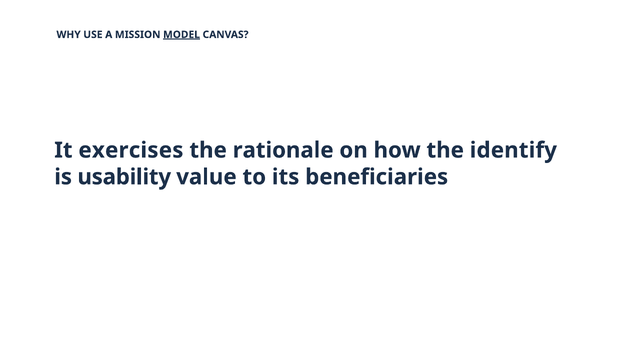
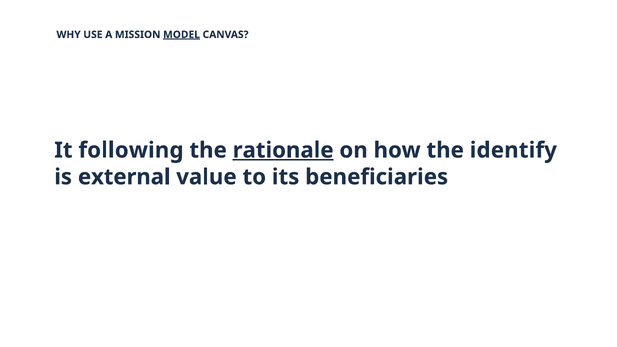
exercises: exercises -> following
rationale underline: none -> present
usability: usability -> external
